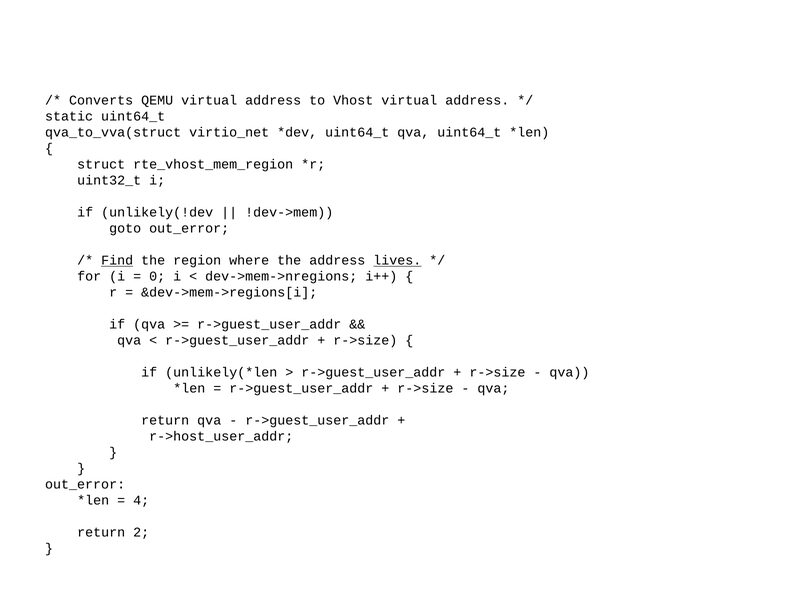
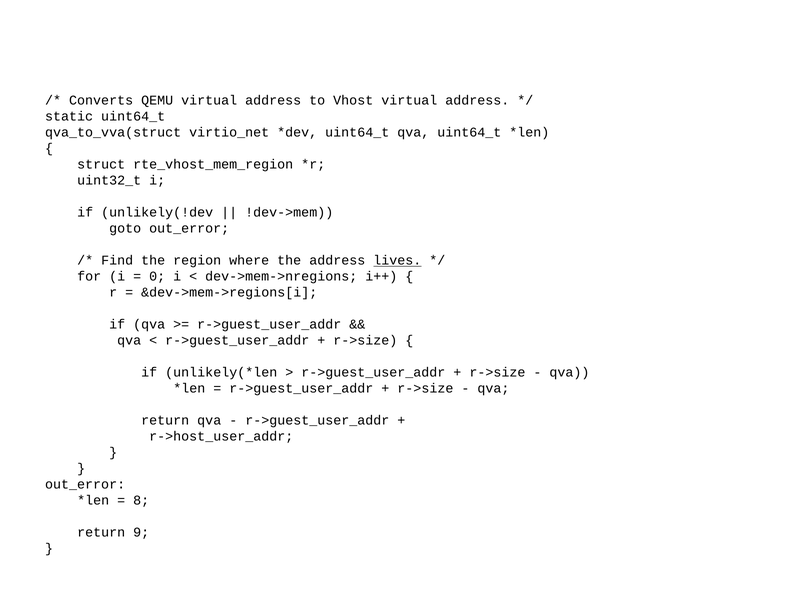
Find underline: present -> none
4: 4 -> 8
2: 2 -> 9
